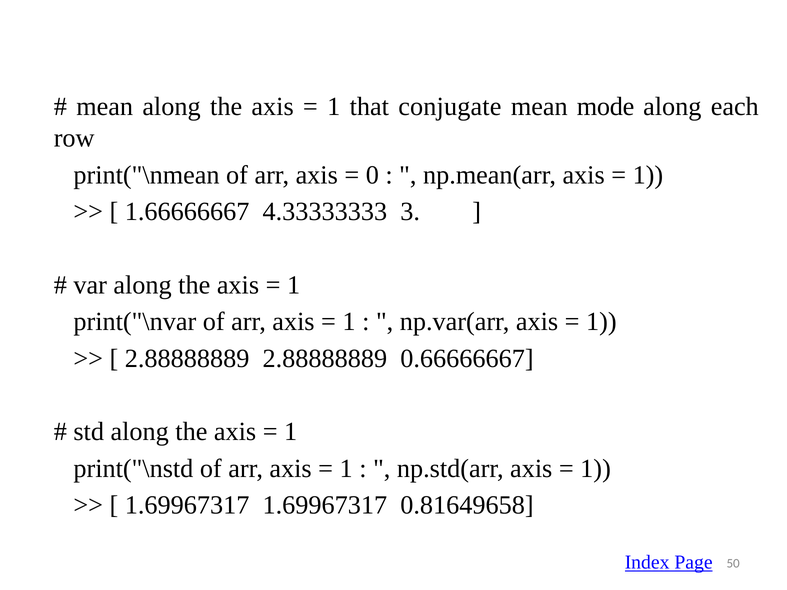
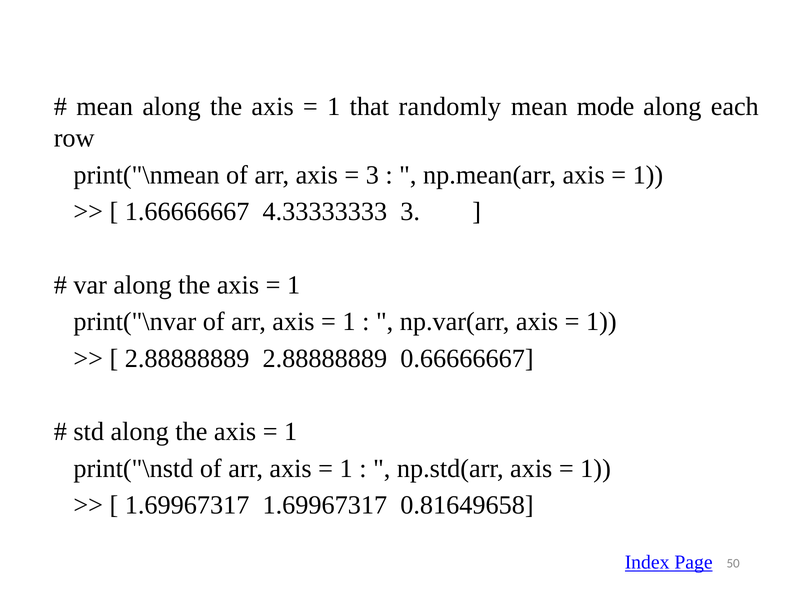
conjugate: conjugate -> randomly
0 at (372, 175): 0 -> 3
